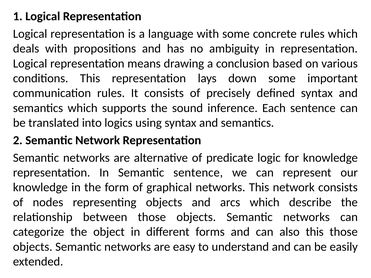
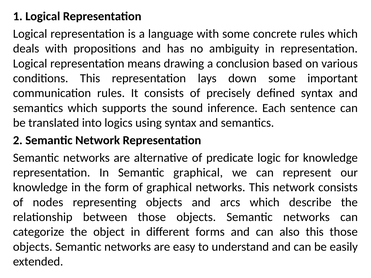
Semantic sentence: sentence -> graphical
